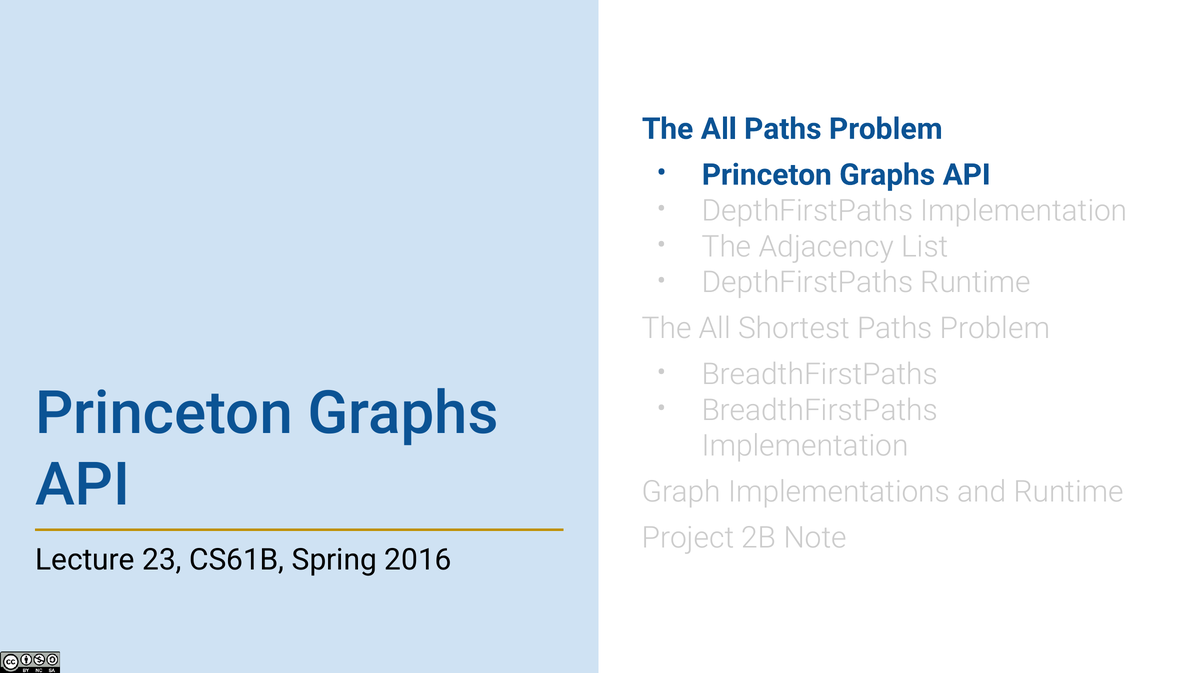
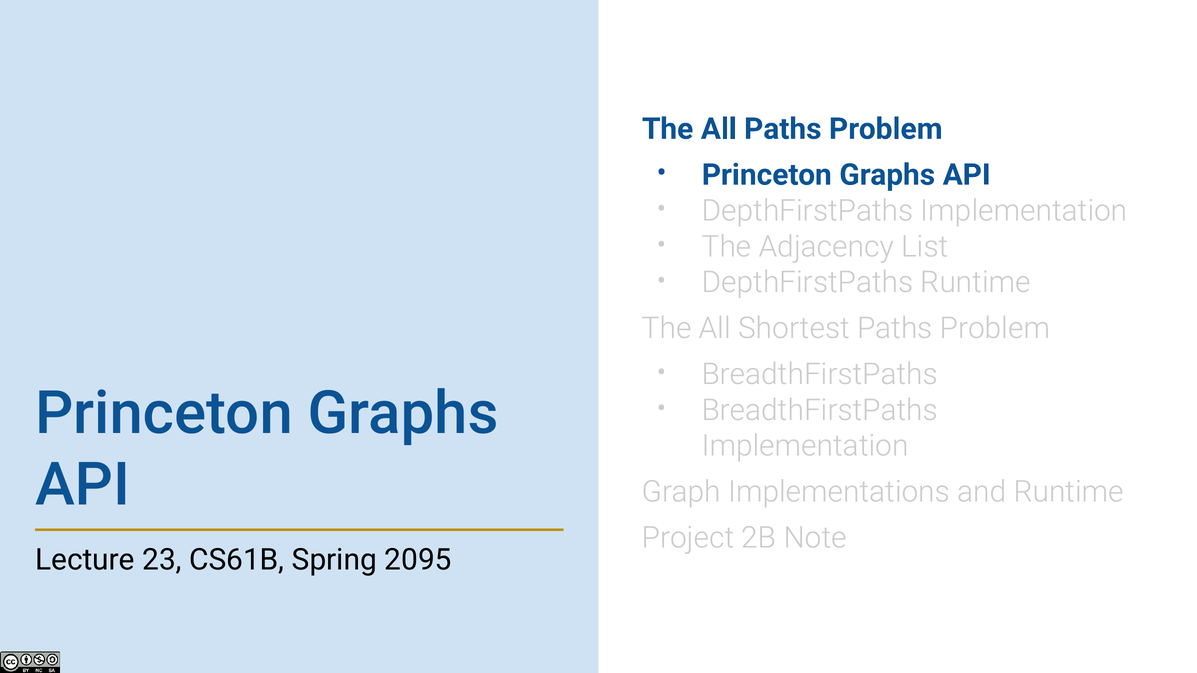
2016: 2016 -> 2095
